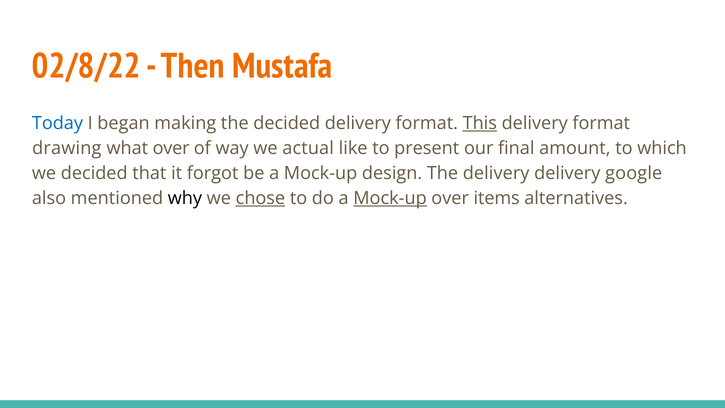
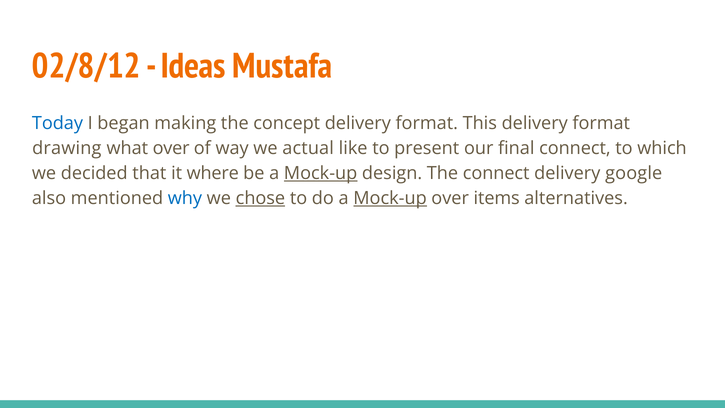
02/8/22: 02/8/22 -> 02/8/12
Then: Then -> Ideas
the decided: decided -> concept
This underline: present -> none
final amount: amount -> connect
forgot: forgot -> where
Mock-up at (321, 173) underline: none -> present
The delivery: delivery -> connect
why colour: black -> blue
